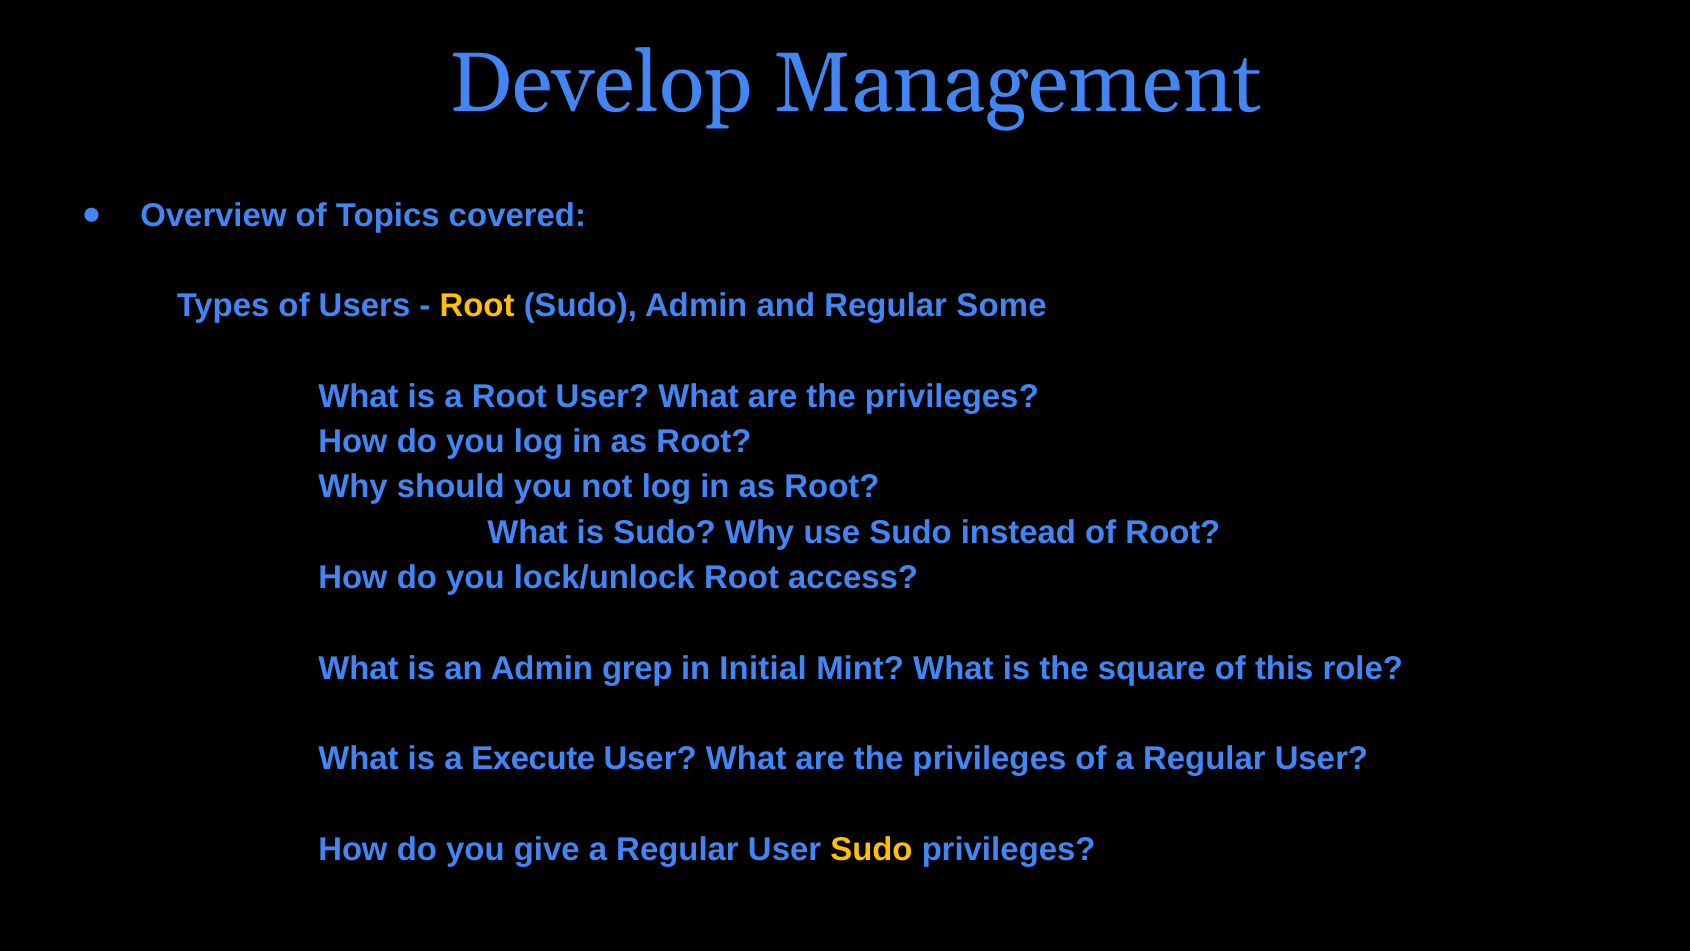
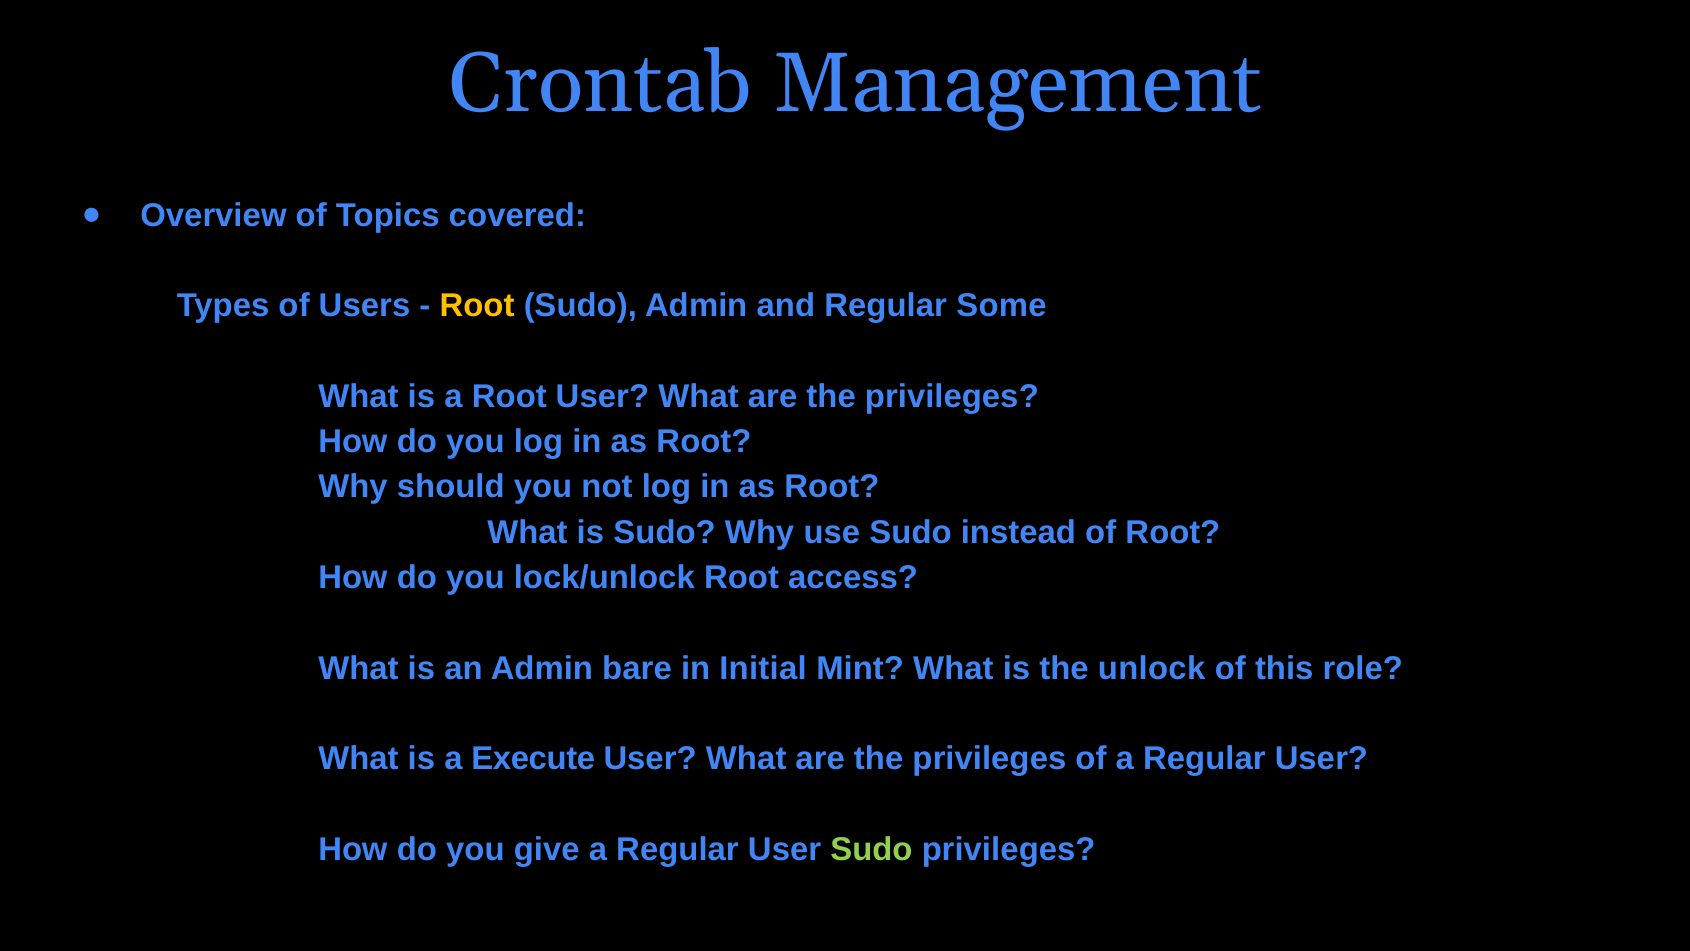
Develop: Develop -> Crontab
grep: grep -> bare
square: square -> unlock
Sudo at (871, 849) colour: yellow -> light green
